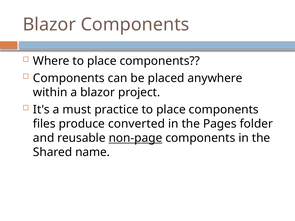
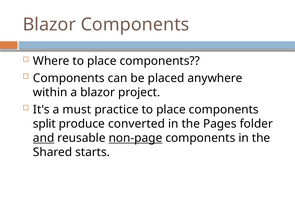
files: files -> split
and underline: none -> present
name: name -> starts
